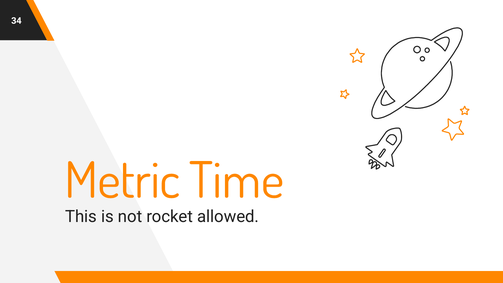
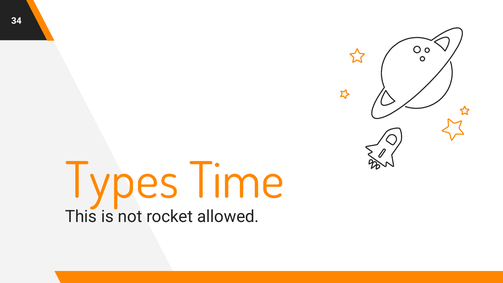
Metric: Metric -> Types
